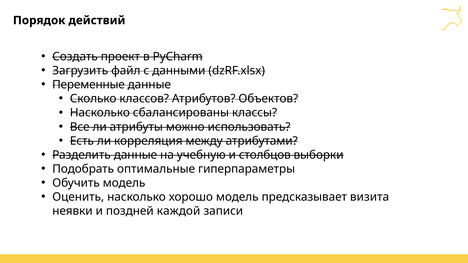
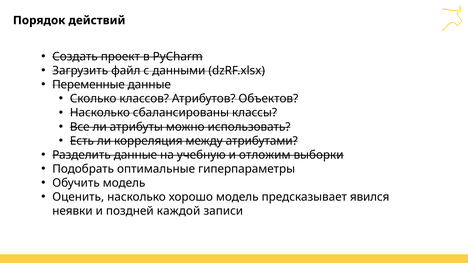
столбцов: столбцов -> отложим
визита: визита -> явился
